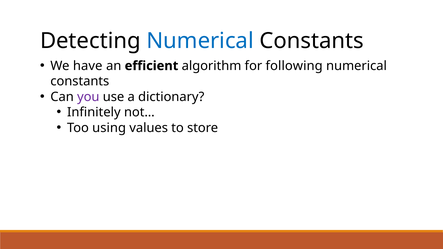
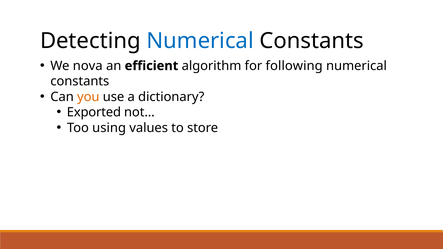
have: have -> nova
you colour: purple -> orange
Infinitely: Infinitely -> Exported
